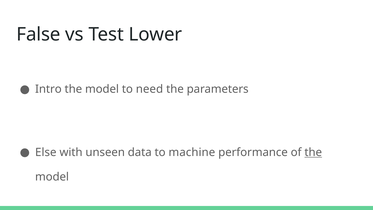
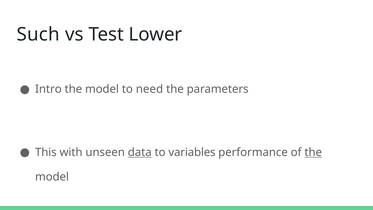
False: False -> Such
Else: Else -> This
data underline: none -> present
machine: machine -> variables
